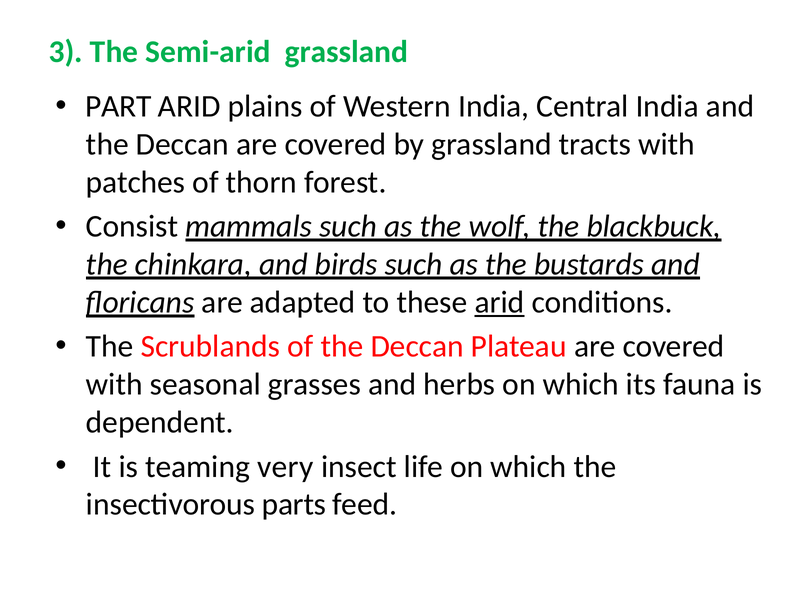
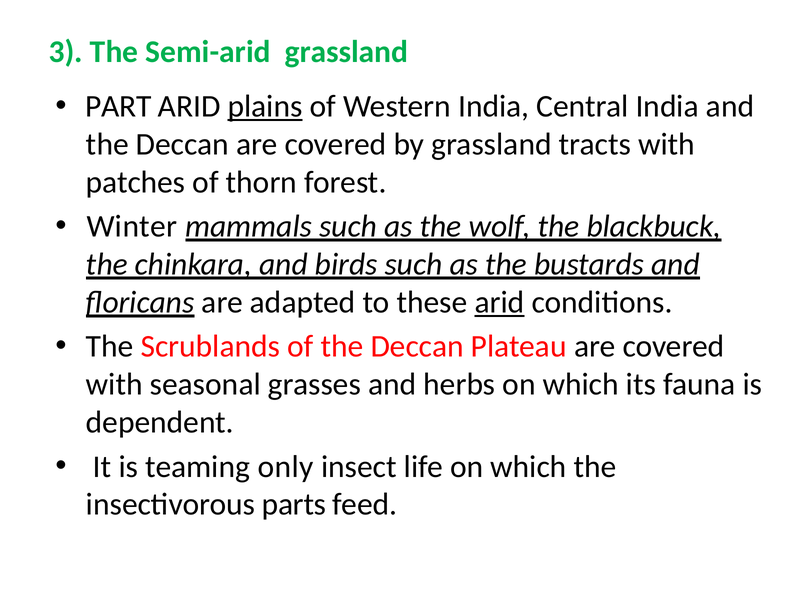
plains underline: none -> present
Consist: Consist -> Winter
very: very -> only
